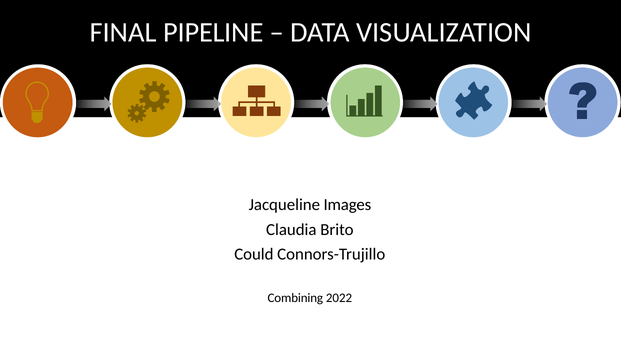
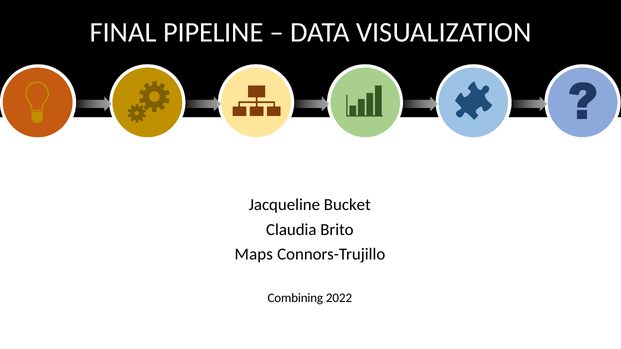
Images: Images -> Bucket
Could: Could -> Maps
